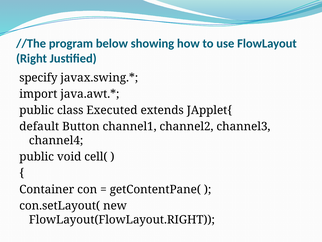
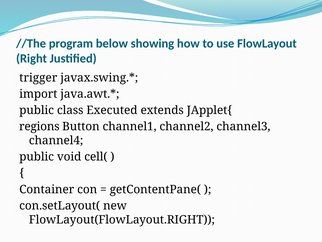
specify: specify -> trigger
default: default -> regions
